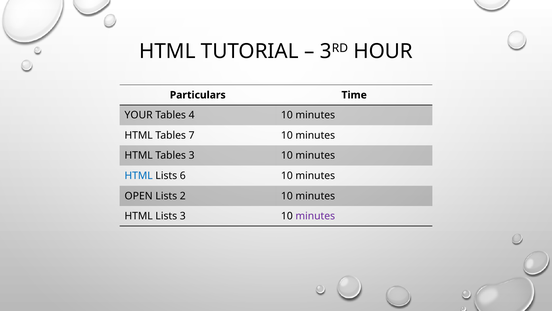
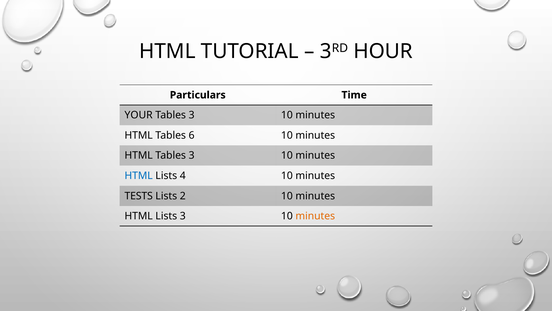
4 at (192, 115): 4 -> 3
7: 7 -> 6
6: 6 -> 4
OPEN: OPEN -> TESTS
minutes at (315, 216) colour: purple -> orange
